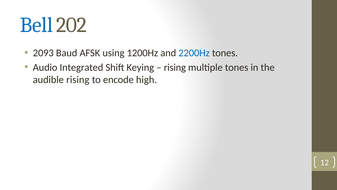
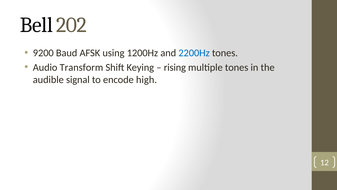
Bell colour: blue -> black
2093: 2093 -> 9200
Integrated: Integrated -> Transform
audible rising: rising -> signal
